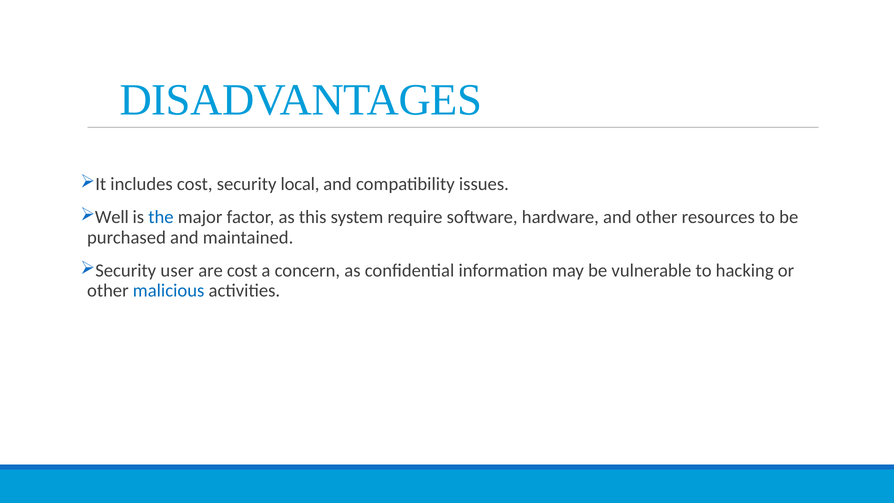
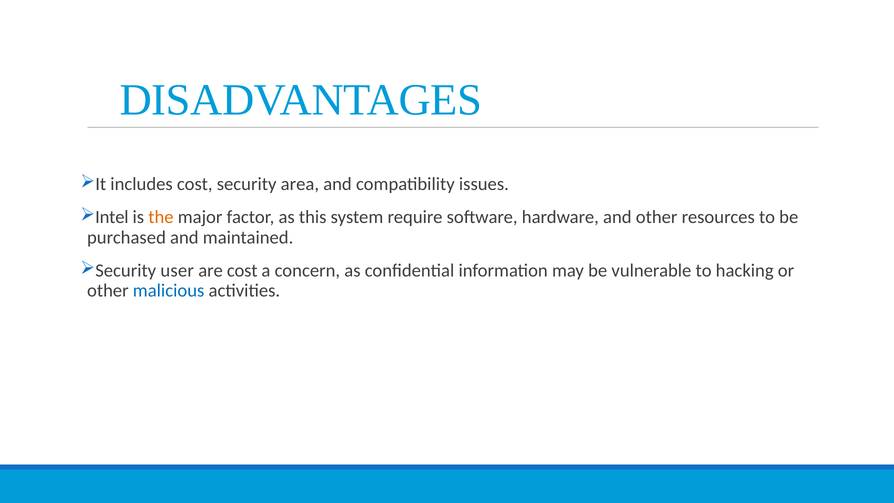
local: local -> area
Well: Well -> Intel
the colour: blue -> orange
